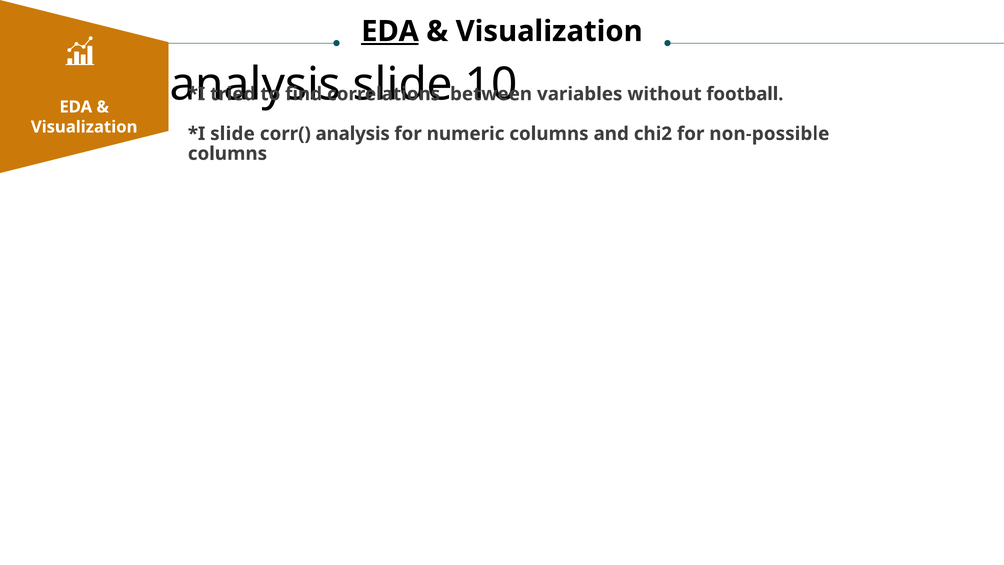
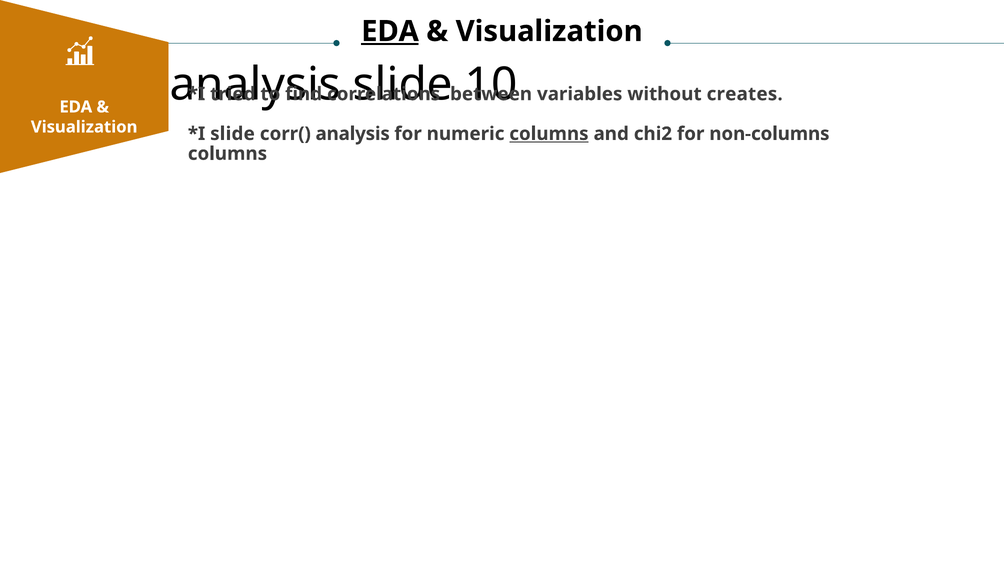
football: football -> creates
columns at (549, 134) underline: none -> present
non-possible: non-possible -> non-columns
